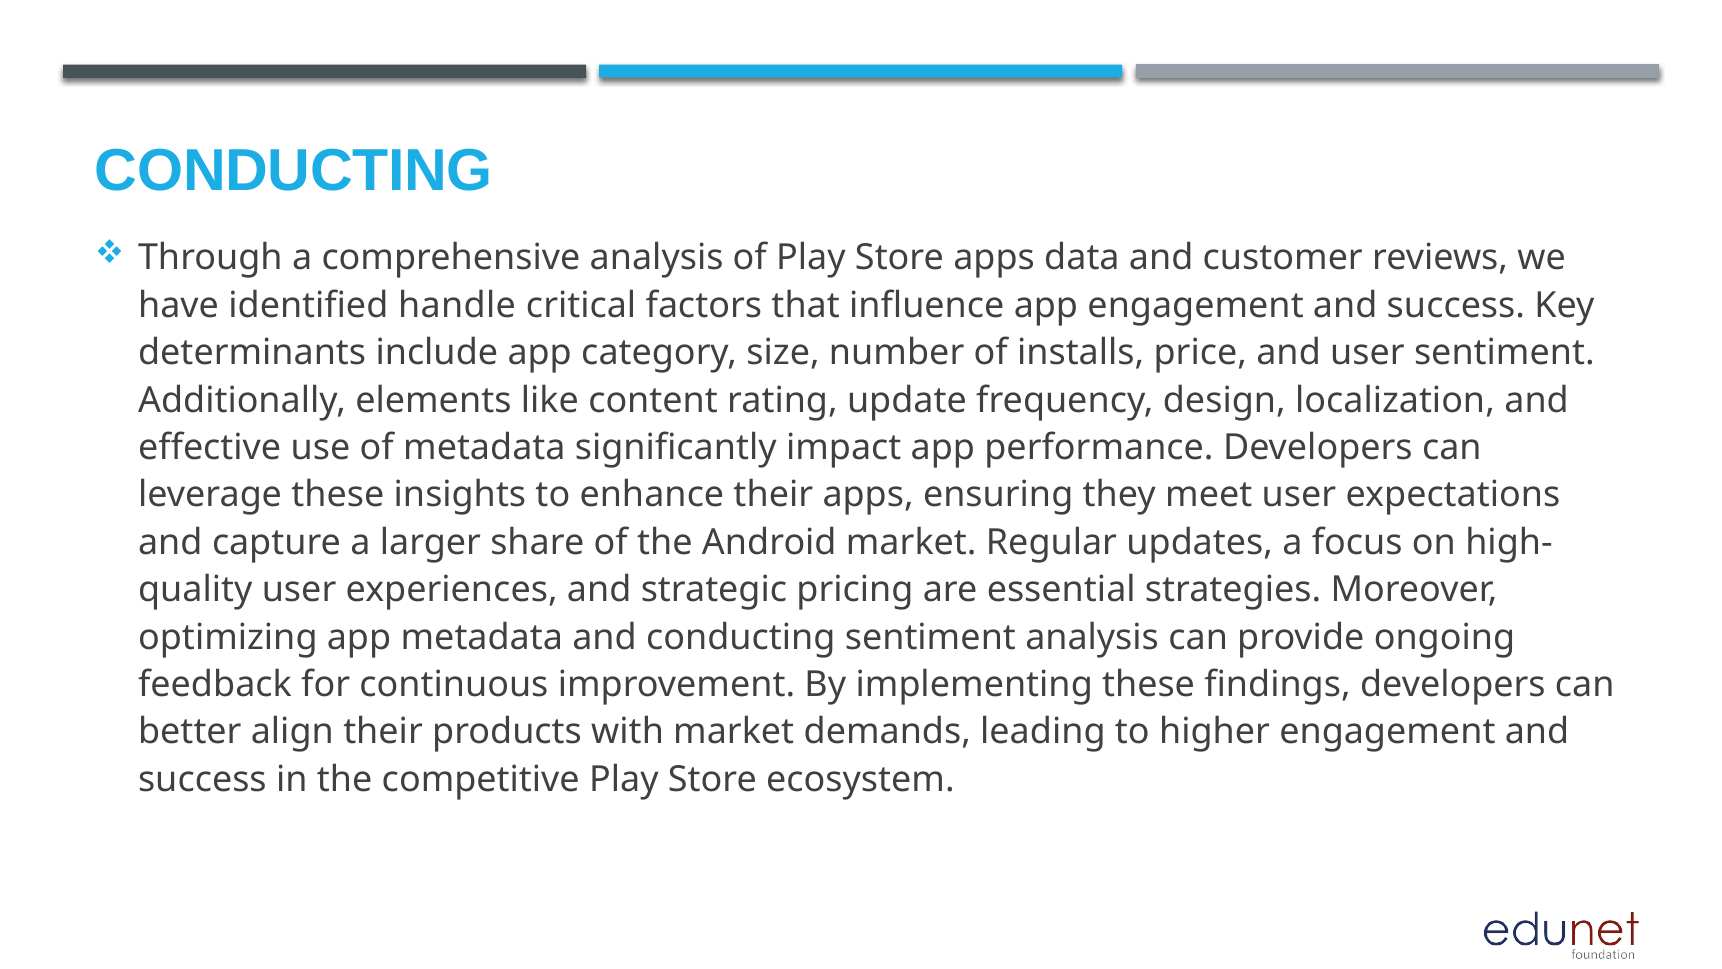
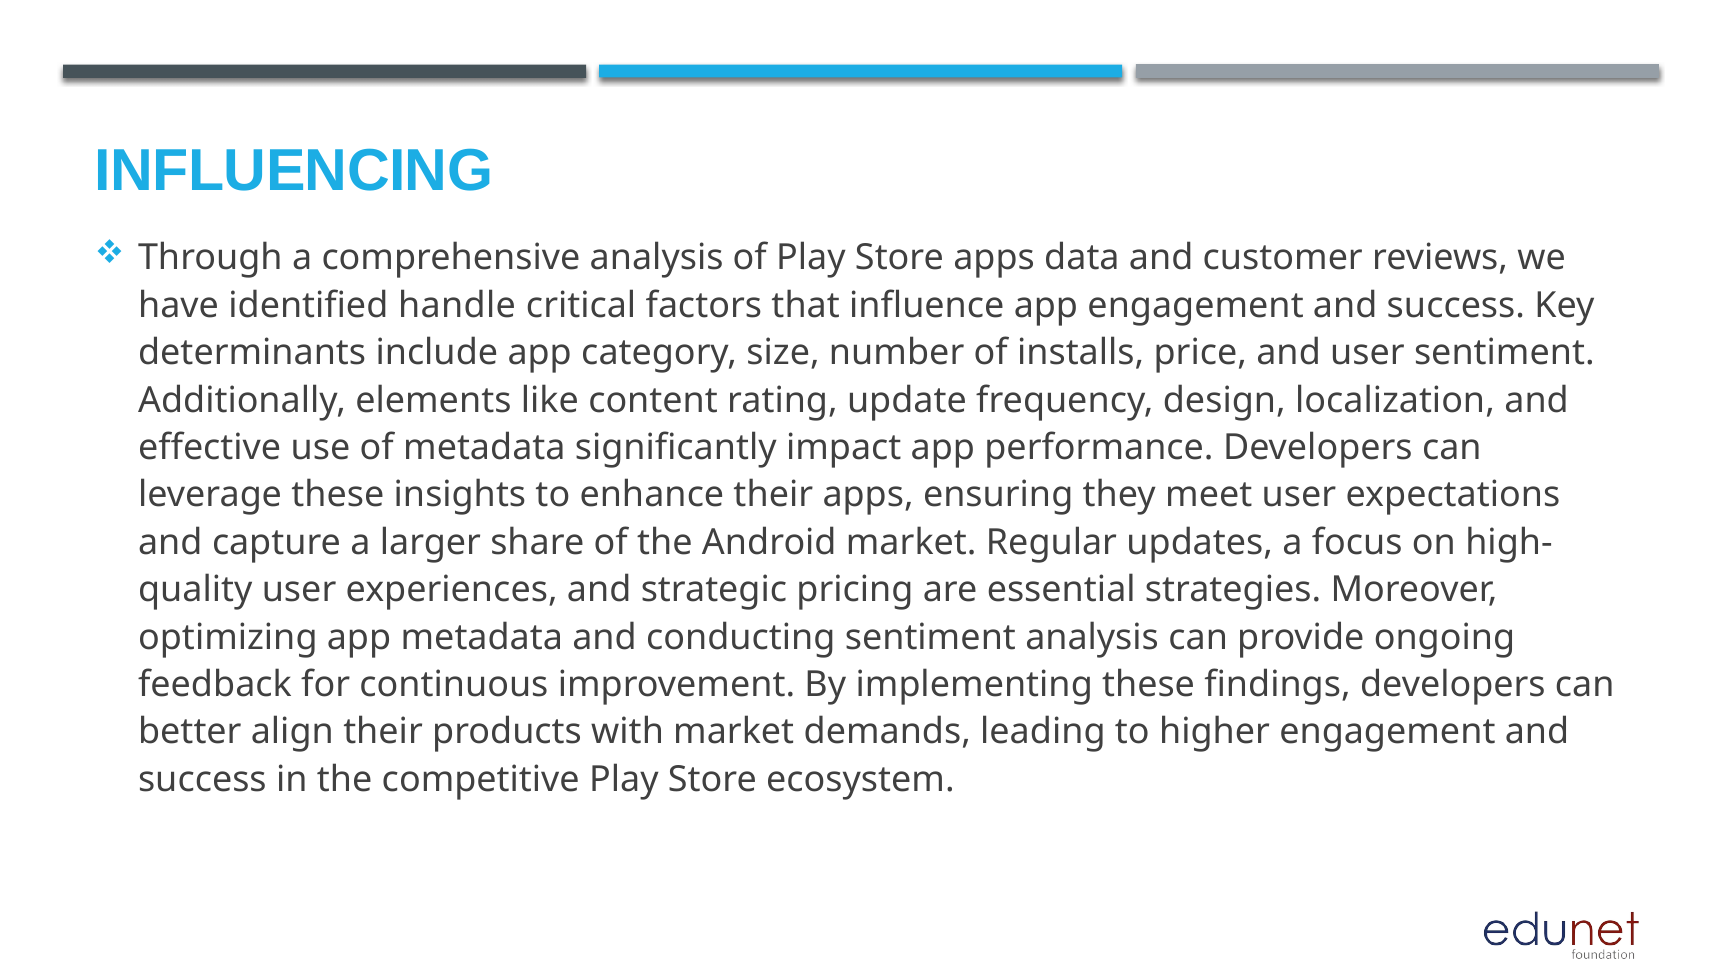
CONDUCTING at (294, 171): CONDUCTING -> INFLUENCING
